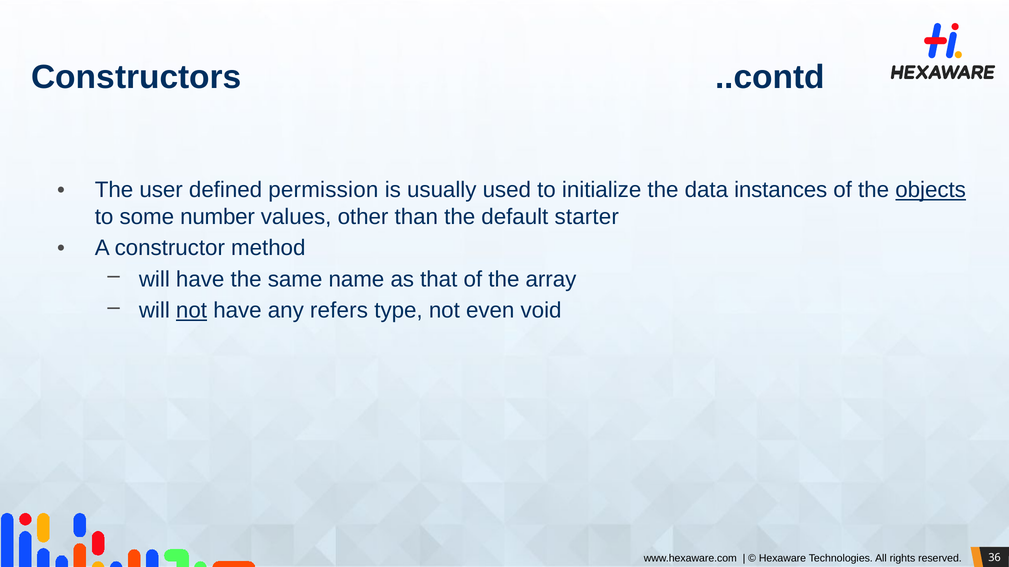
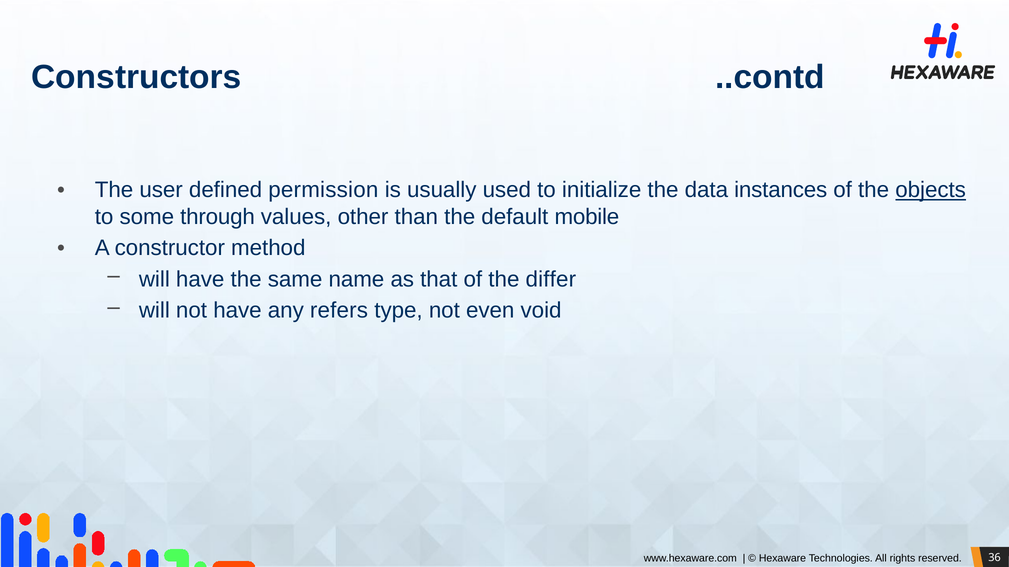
number: number -> through
starter: starter -> mobile
array: array -> differ
not at (192, 311) underline: present -> none
